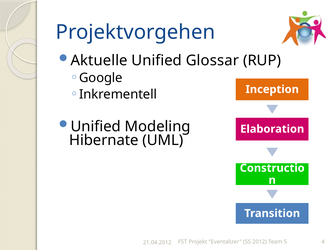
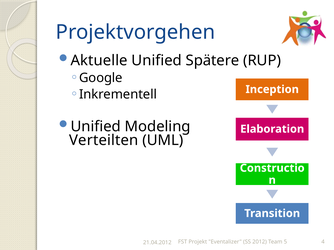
Glossar: Glossar -> Spätere
Hibernate: Hibernate -> Verteilten
